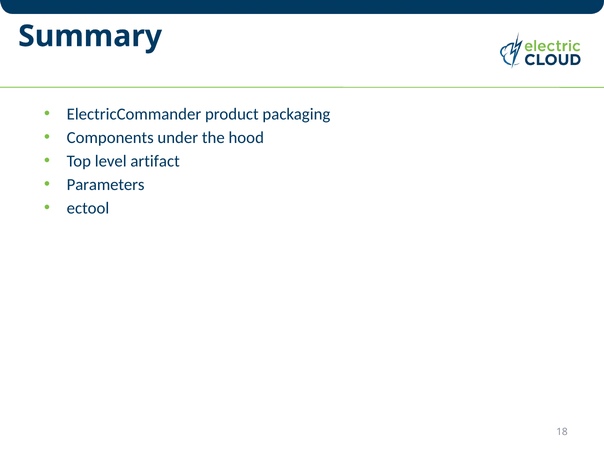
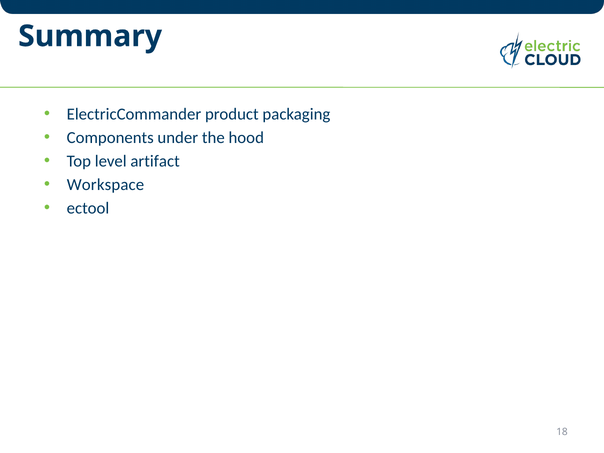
Parameters: Parameters -> Workspace
